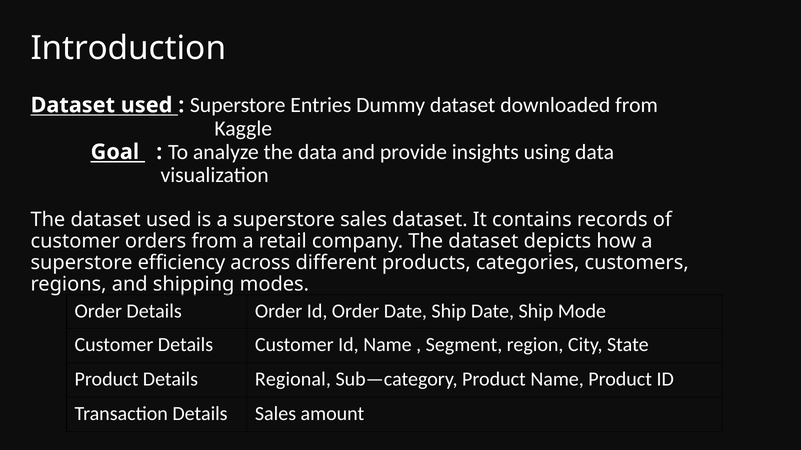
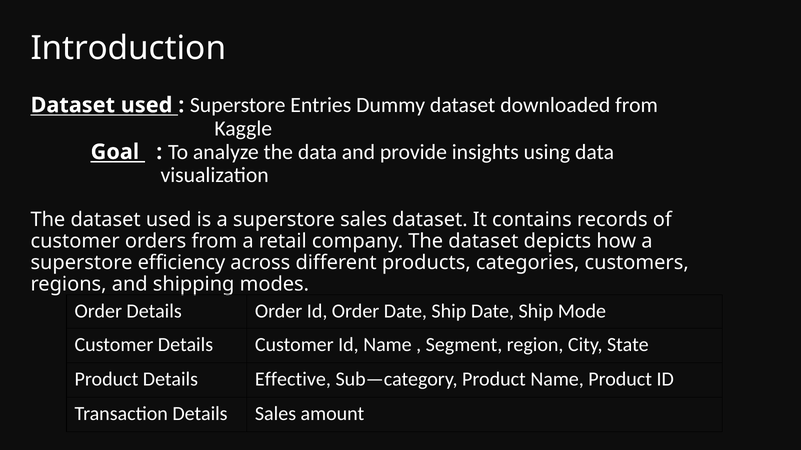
Regional: Regional -> Effective
